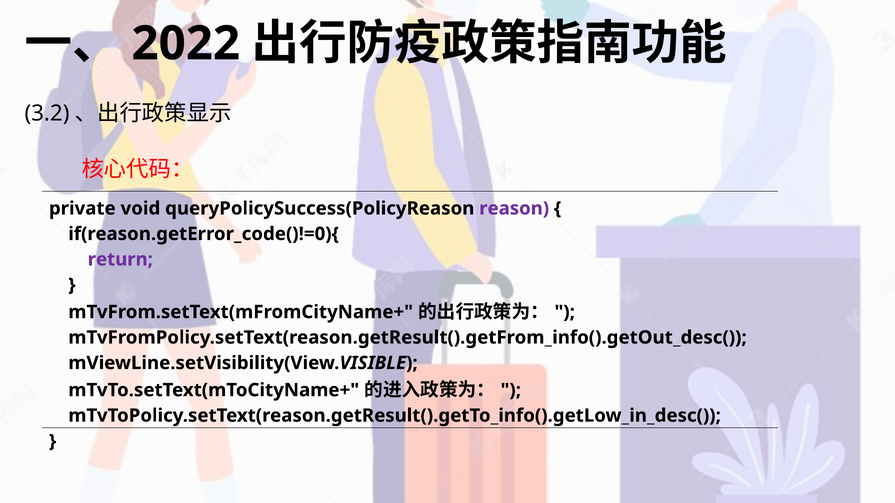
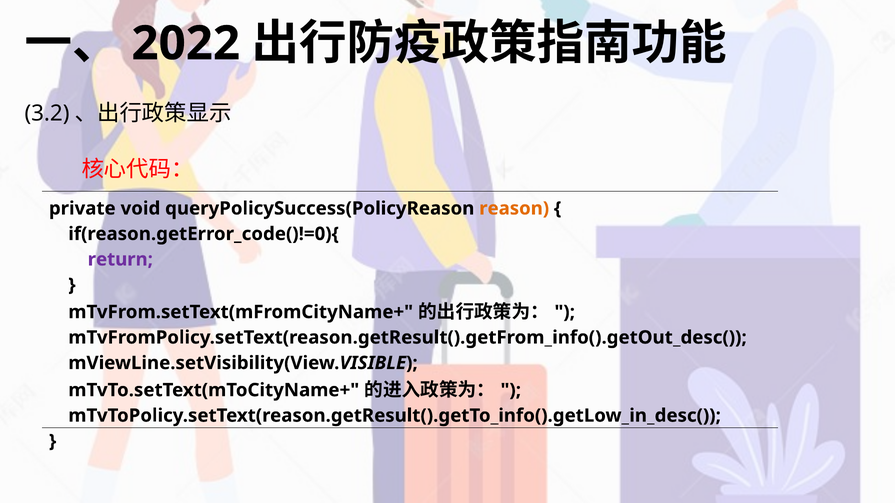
reason colour: purple -> orange
